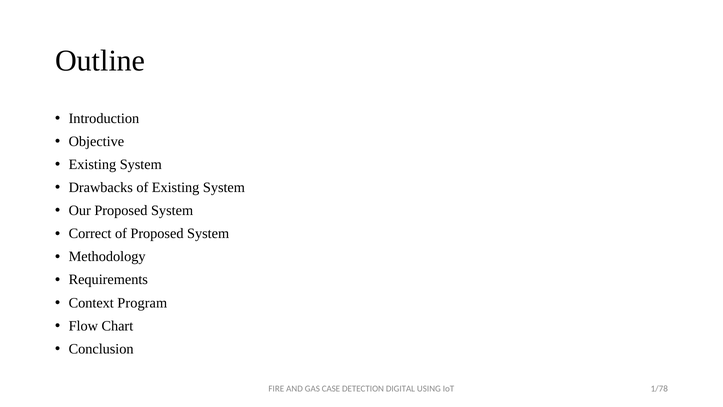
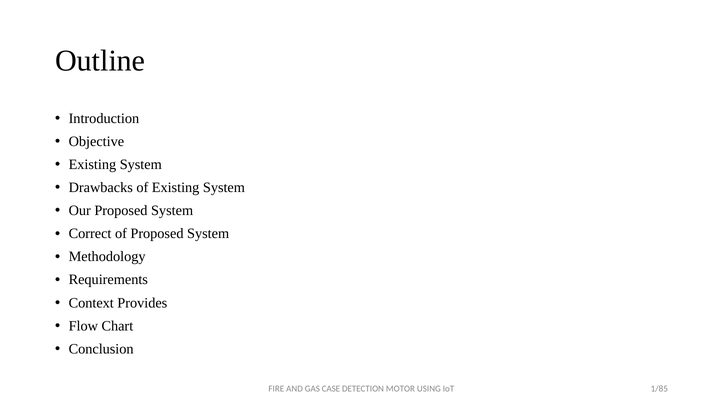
Program: Program -> Provides
DIGITAL: DIGITAL -> MOTOR
1/78: 1/78 -> 1/85
